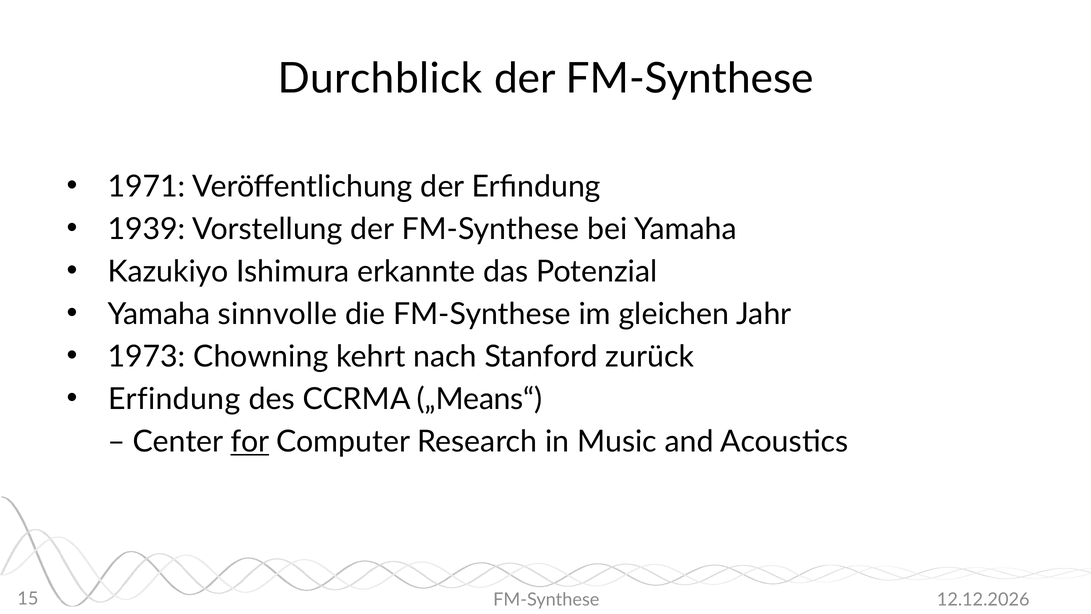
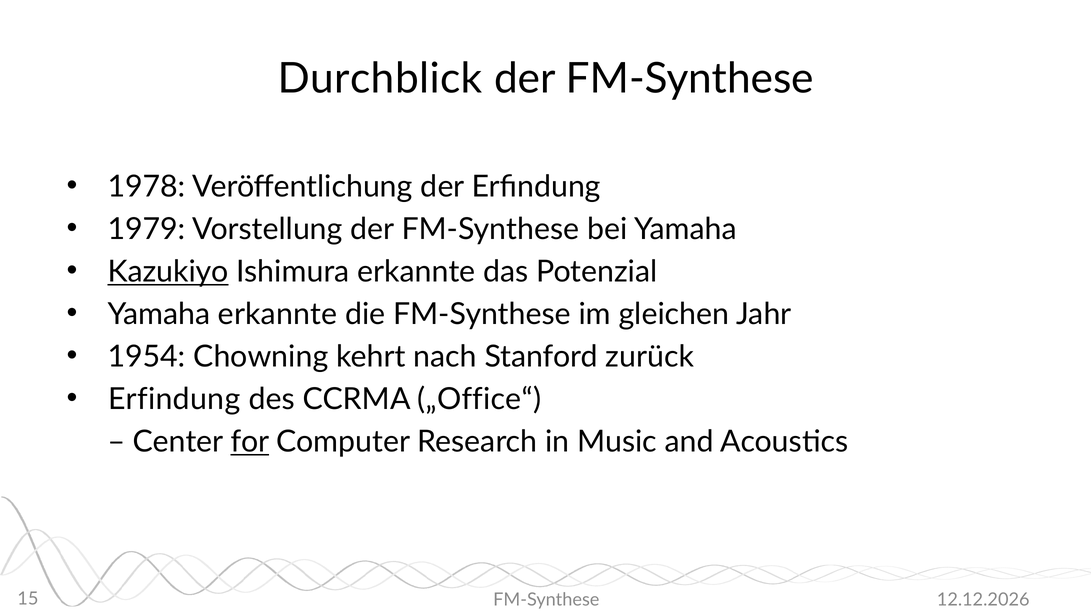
1971: 1971 -> 1978
1939: 1939 -> 1979
Kazukiyo underline: none -> present
Yamaha sinnvolle: sinnvolle -> erkannte
1973: 1973 -> 1954
„Means“: „Means“ -> „Office“
